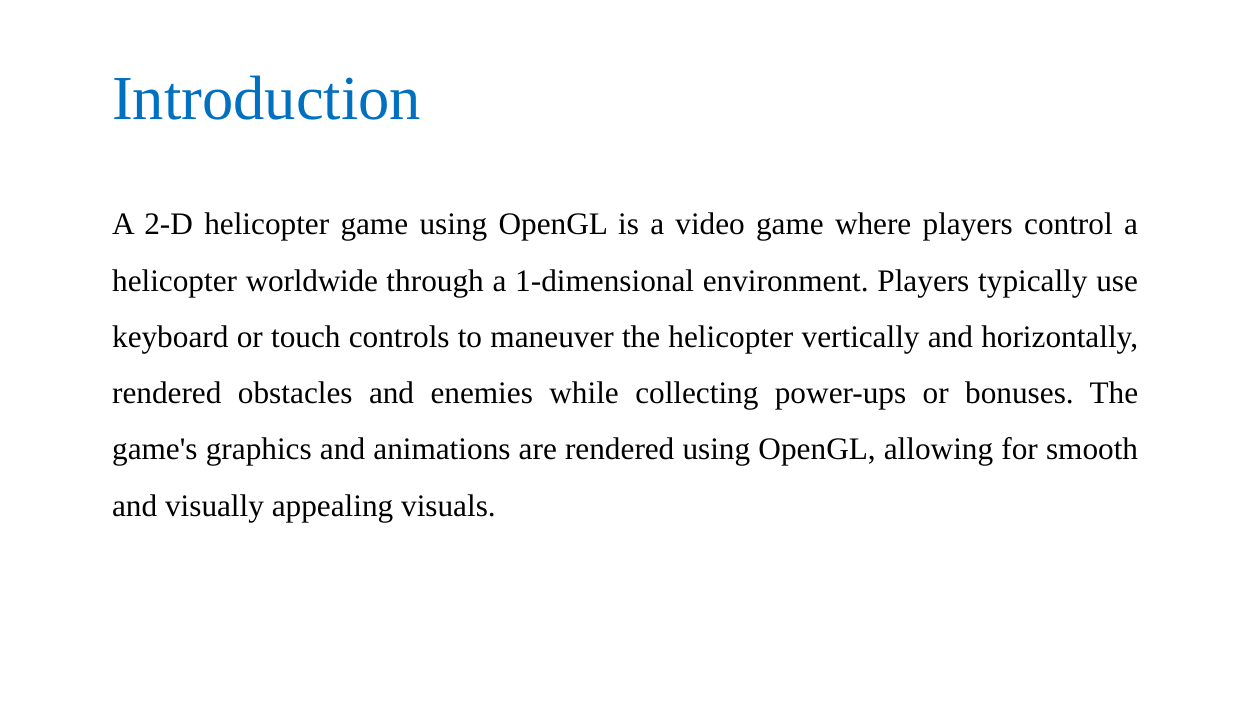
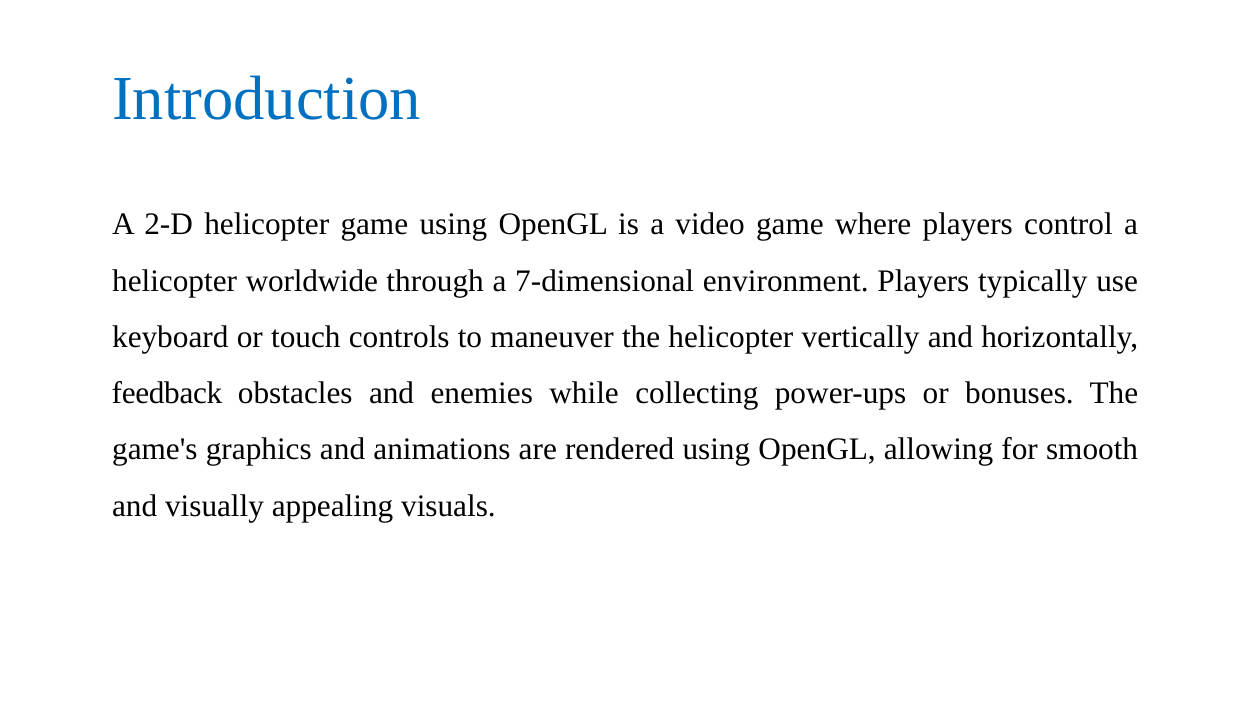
1-dimensional: 1-dimensional -> 7-dimensional
rendered at (167, 393): rendered -> feedback
